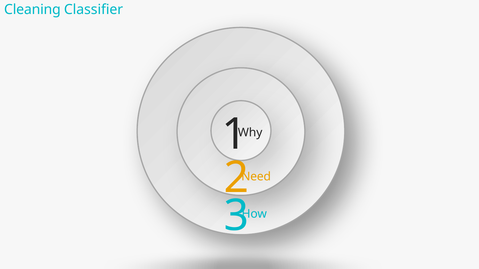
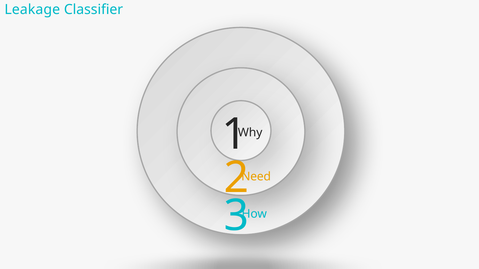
Cleaning: Cleaning -> Leakage
